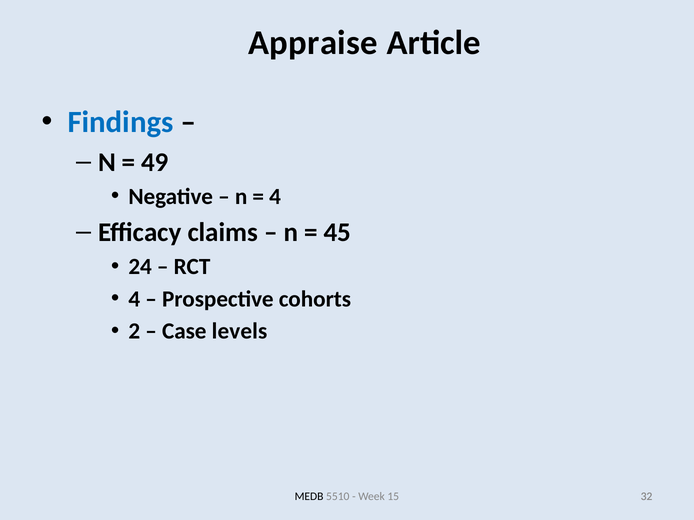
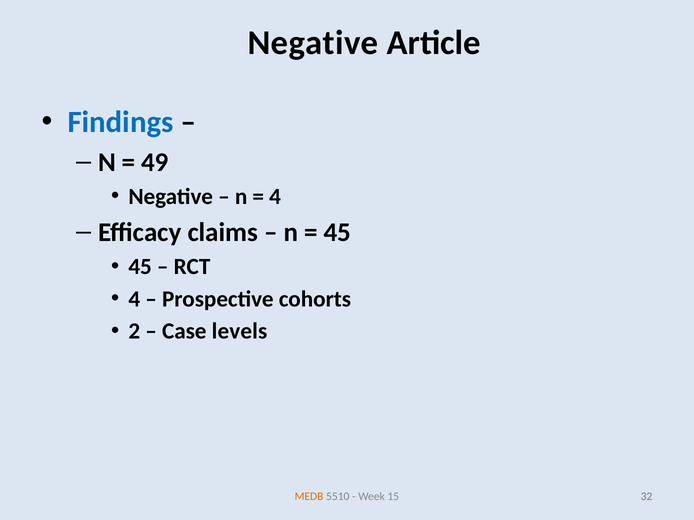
Appraise at (313, 43): Appraise -> Negative
24 at (140, 267): 24 -> 45
MEDB colour: black -> orange
